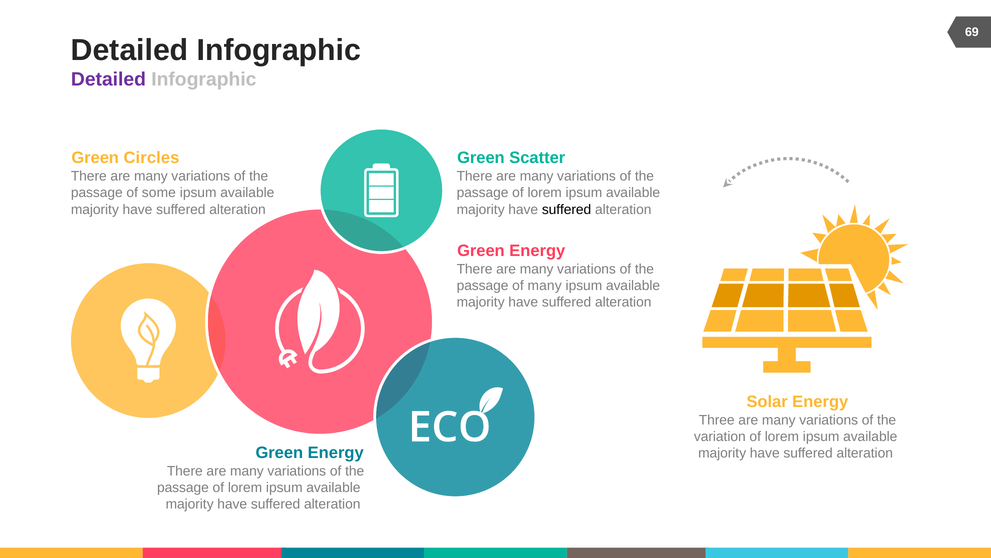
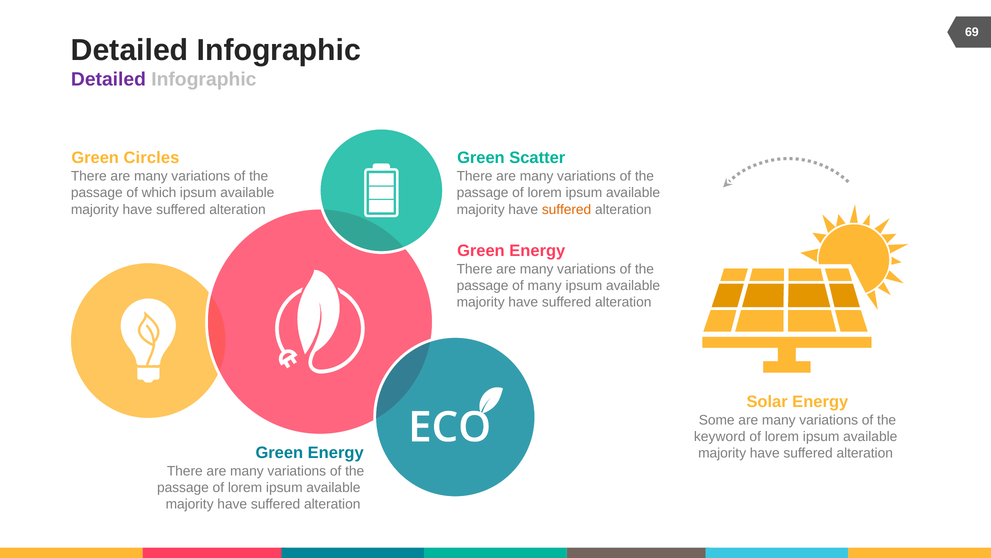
some: some -> which
suffered at (567, 209) colour: black -> orange
Three: Three -> Some
variation: variation -> keyword
